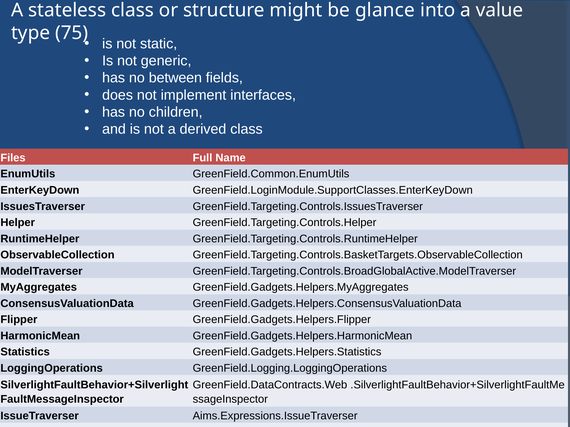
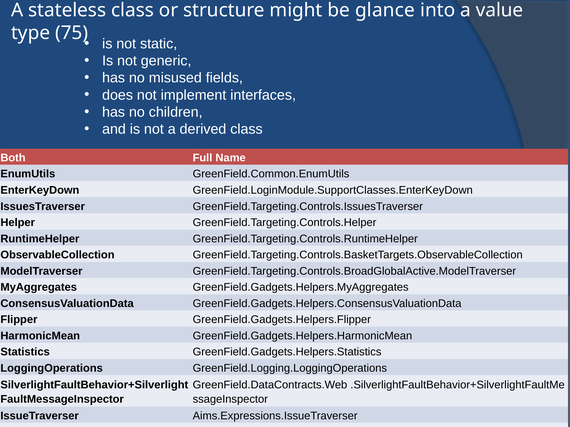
between: between -> misused
Files: Files -> Both
